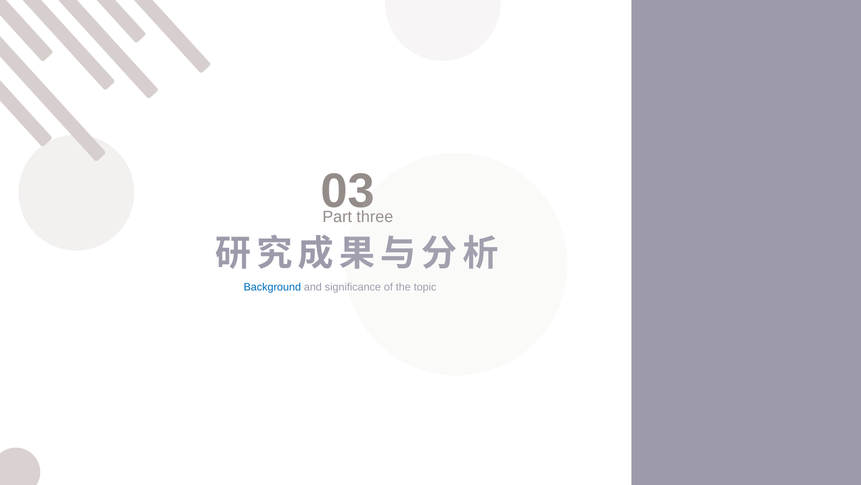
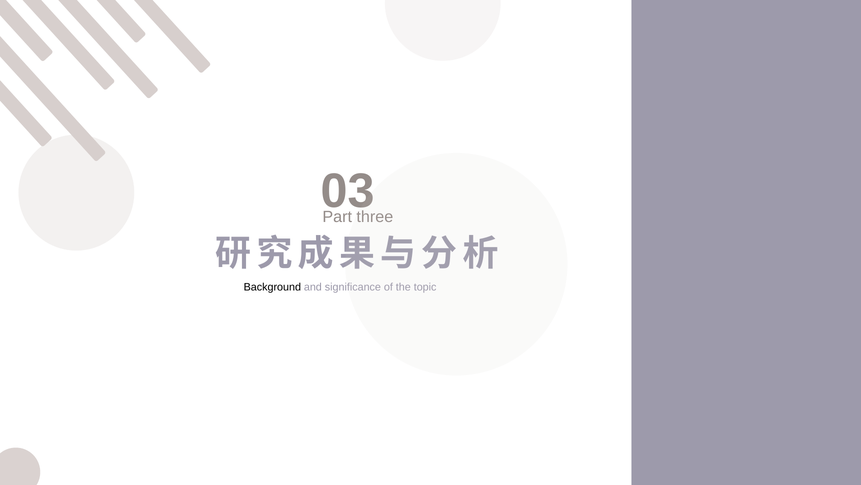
Background colour: blue -> black
